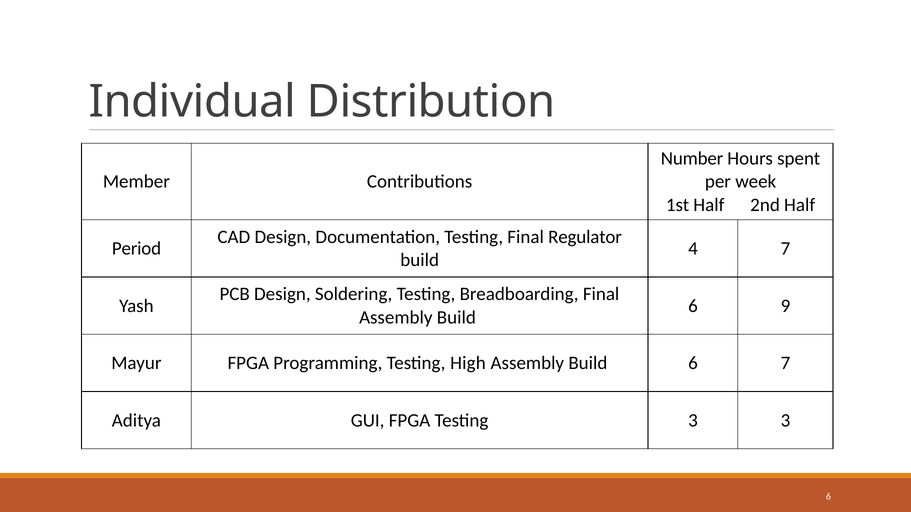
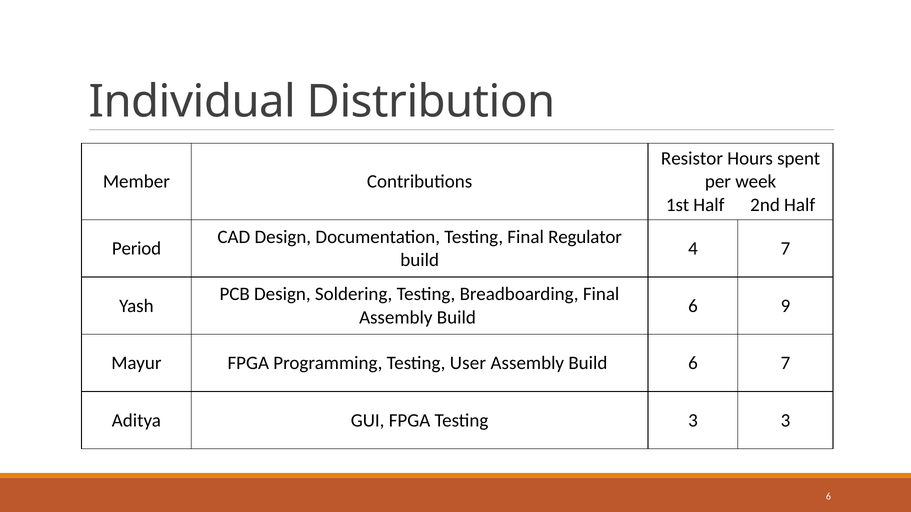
Number: Number -> Resistor
High: High -> User
